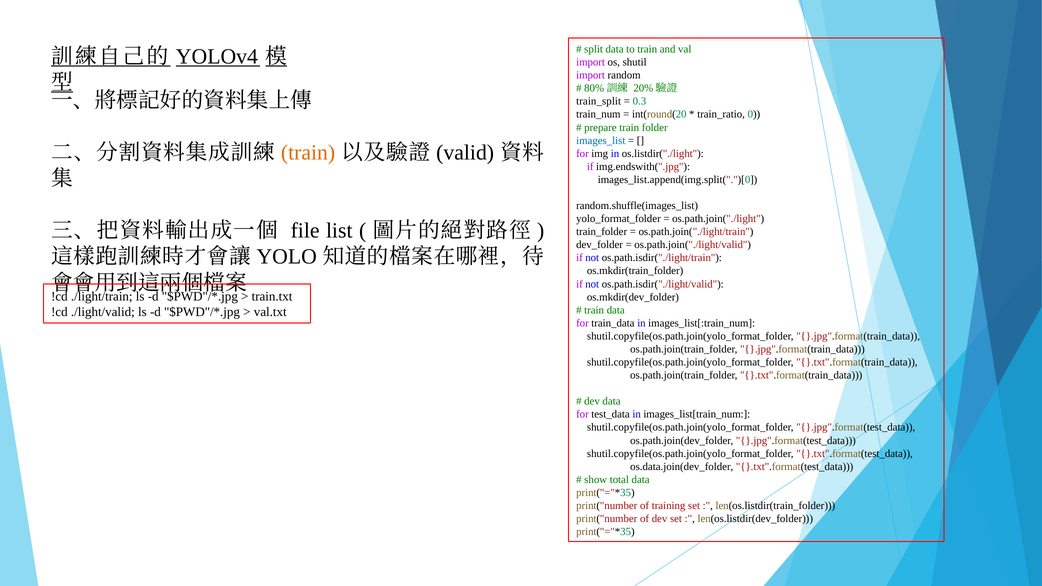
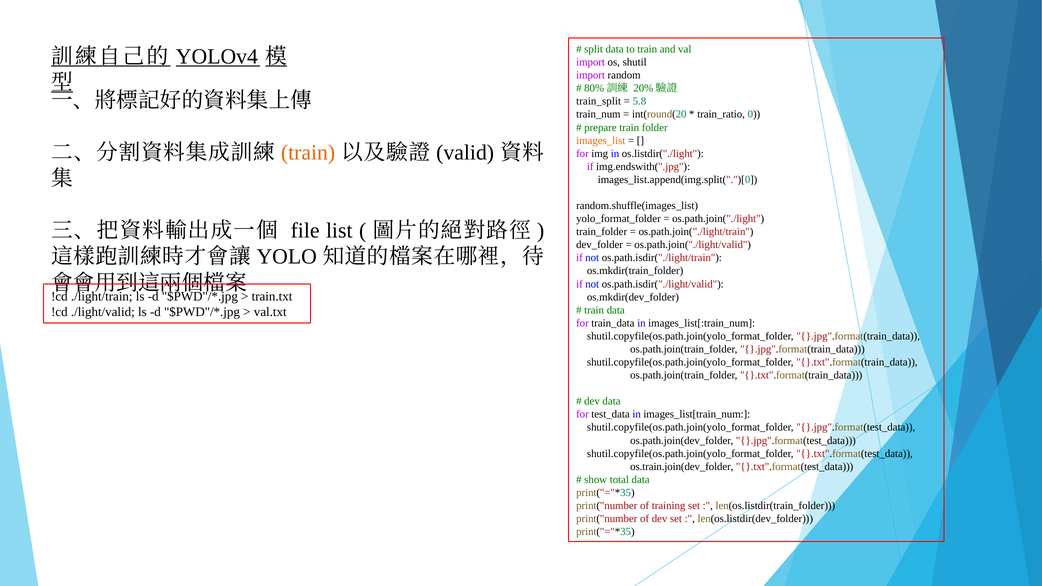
0.3: 0.3 -> 5.8
images_list colour: blue -> orange
os.data.join(dev_folder: os.data.join(dev_folder -> os.train.join(dev_folder
